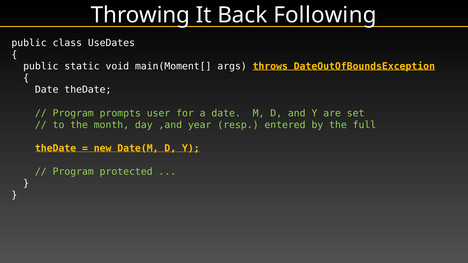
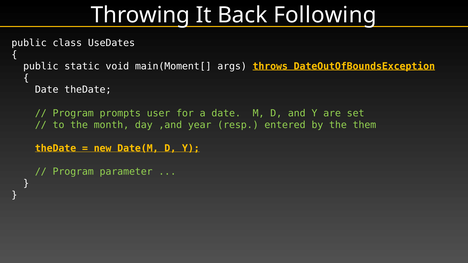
full: full -> them
protected: protected -> parameter
